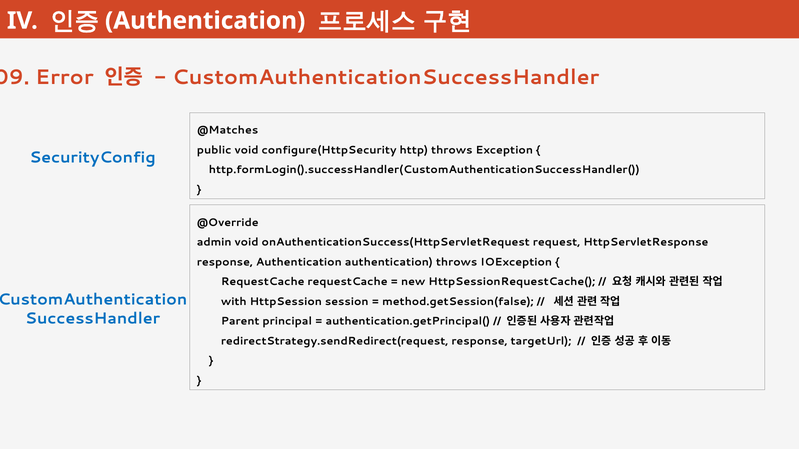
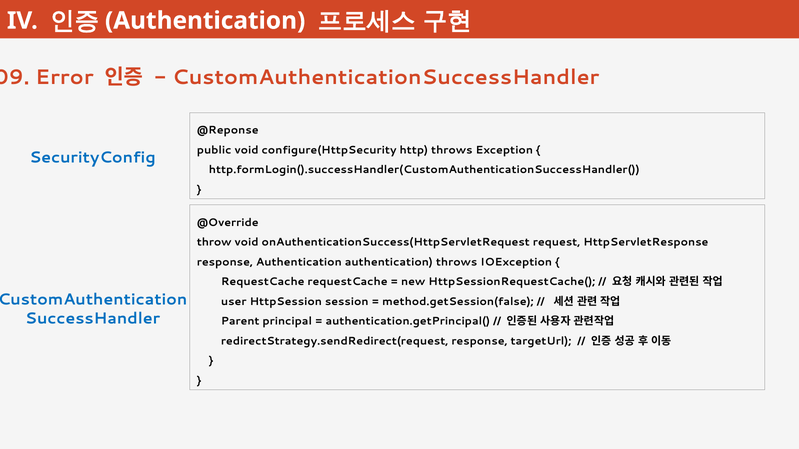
@Matches: @Matches -> @Reponse
admin: admin -> throw
with: with -> user
